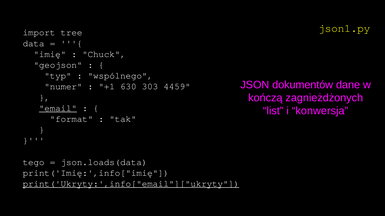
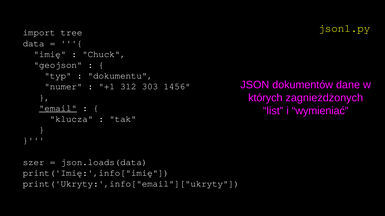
wspólnego: wspólnego -> dokumentu
630: 630 -> 312
4459: 4459 -> 1456
kończą: kończą -> których
konwersja: konwersja -> wymieniać
format: format -> klucza
tego: tego -> szer
print('Ukryty:',info["email"]["ukryty underline: present -> none
